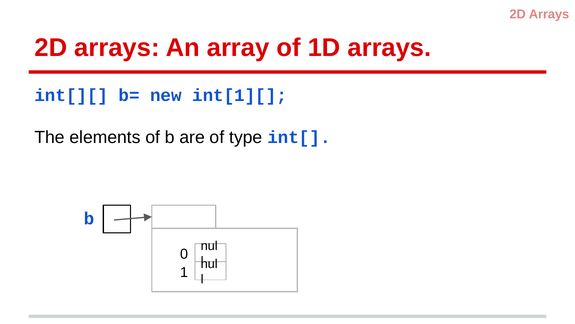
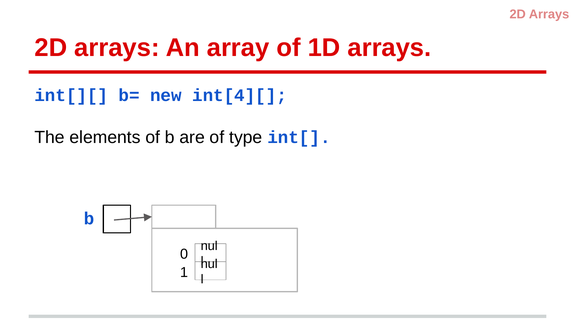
int[1][: int[1][ -> int[4][
